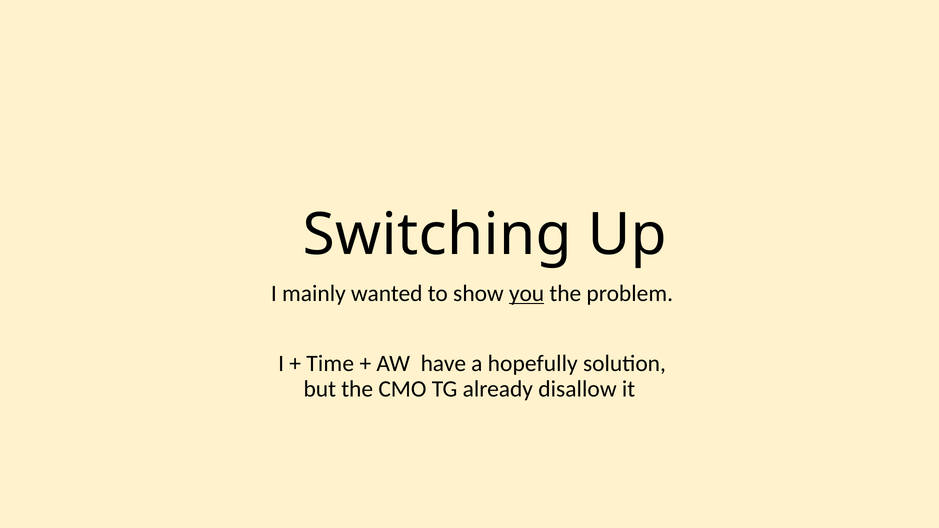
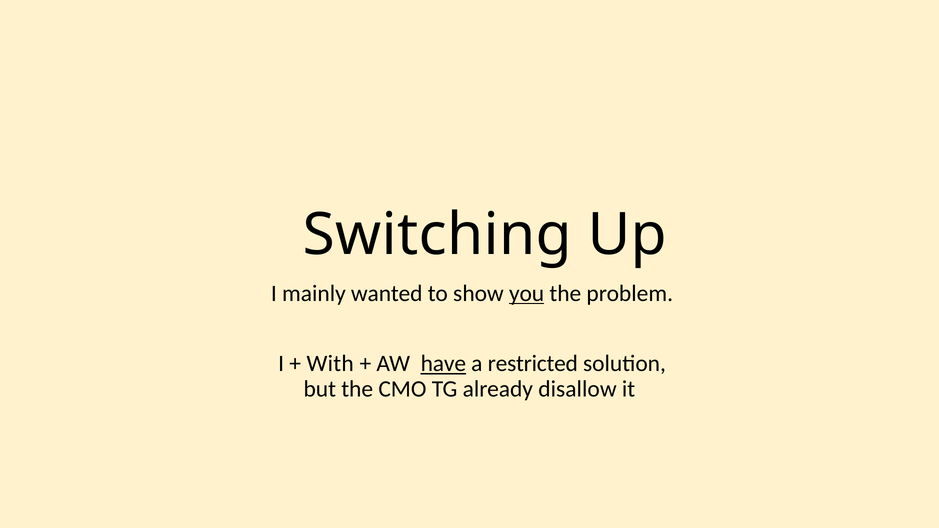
Time: Time -> With
have underline: none -> present
hopefully: hopefully -> restricted
